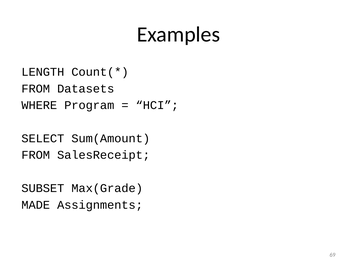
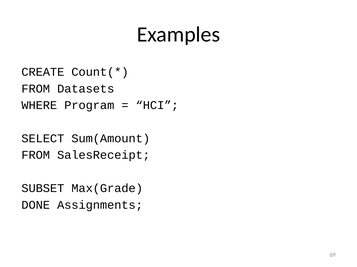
LENGTH: LENGTH -> CREATE
MADE: MADE -> DONE
